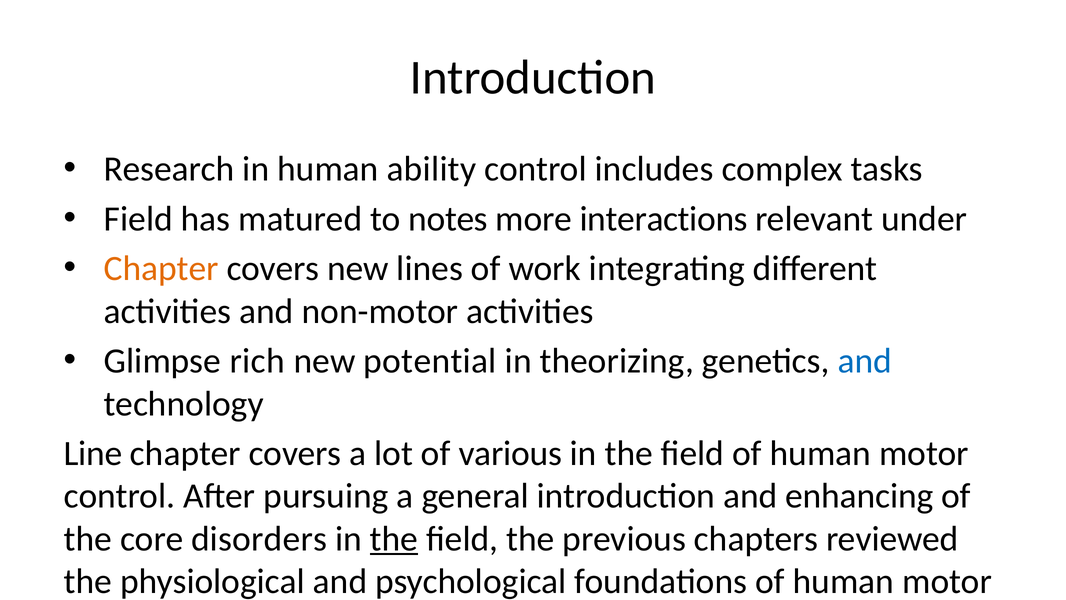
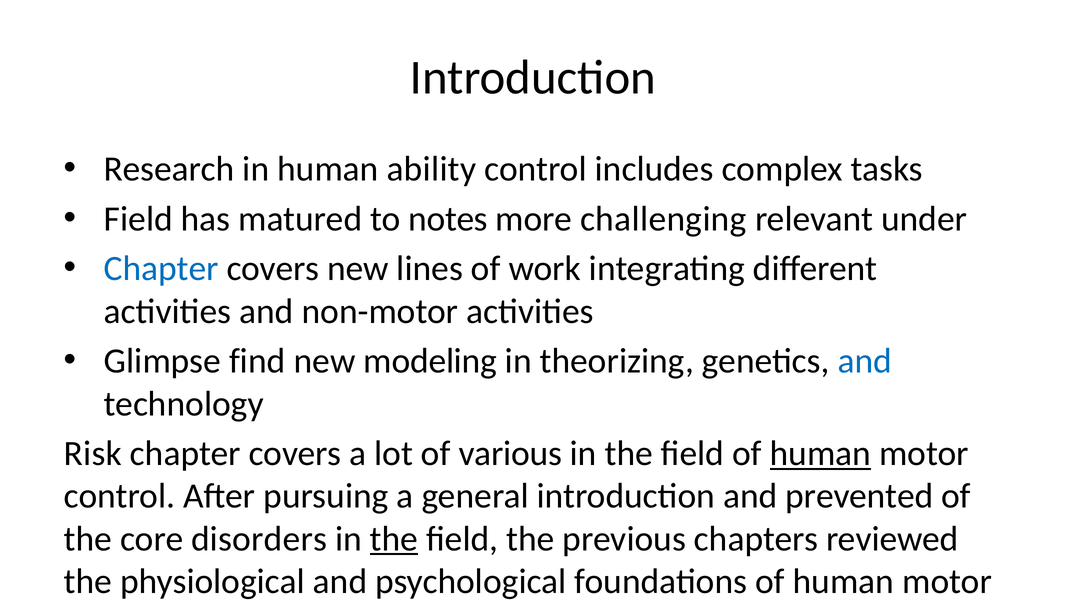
interactions: interactions -> challenging
Chapter at (161, 269) colour: orange -> blue
rich: rich -> find
potential: potential -> modeling
Line: Line -> Risk
human at (820, 453) underline: none -> present
enhancing: enhancing -> prevented
